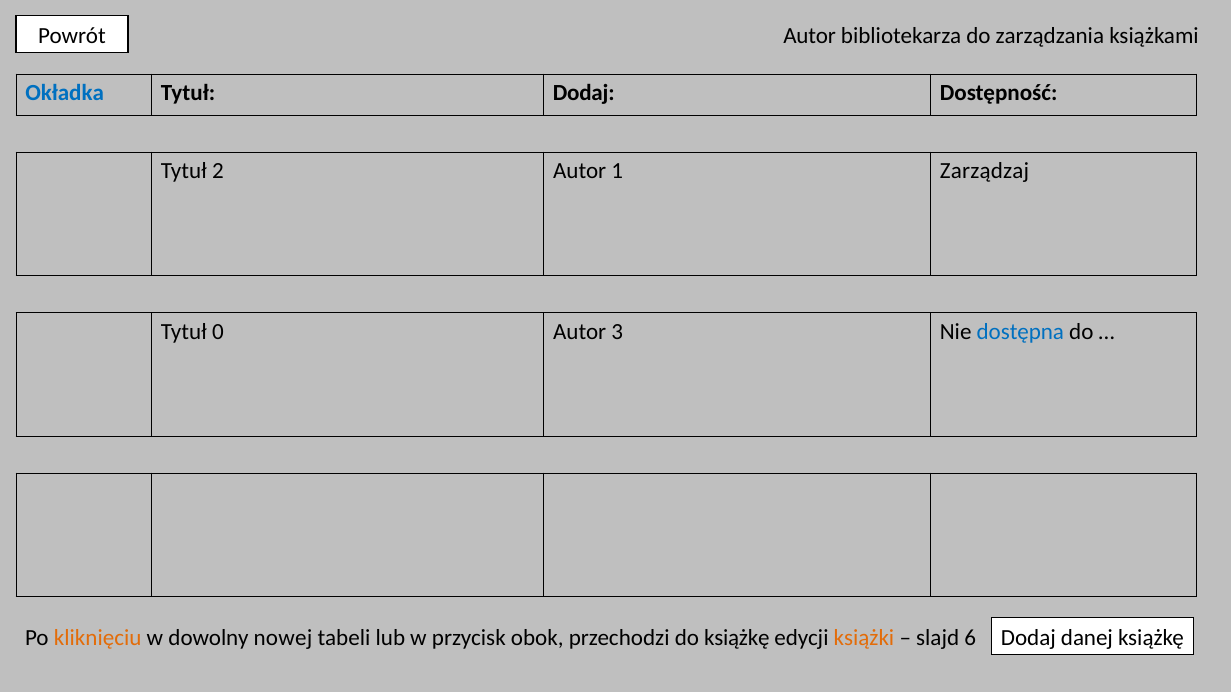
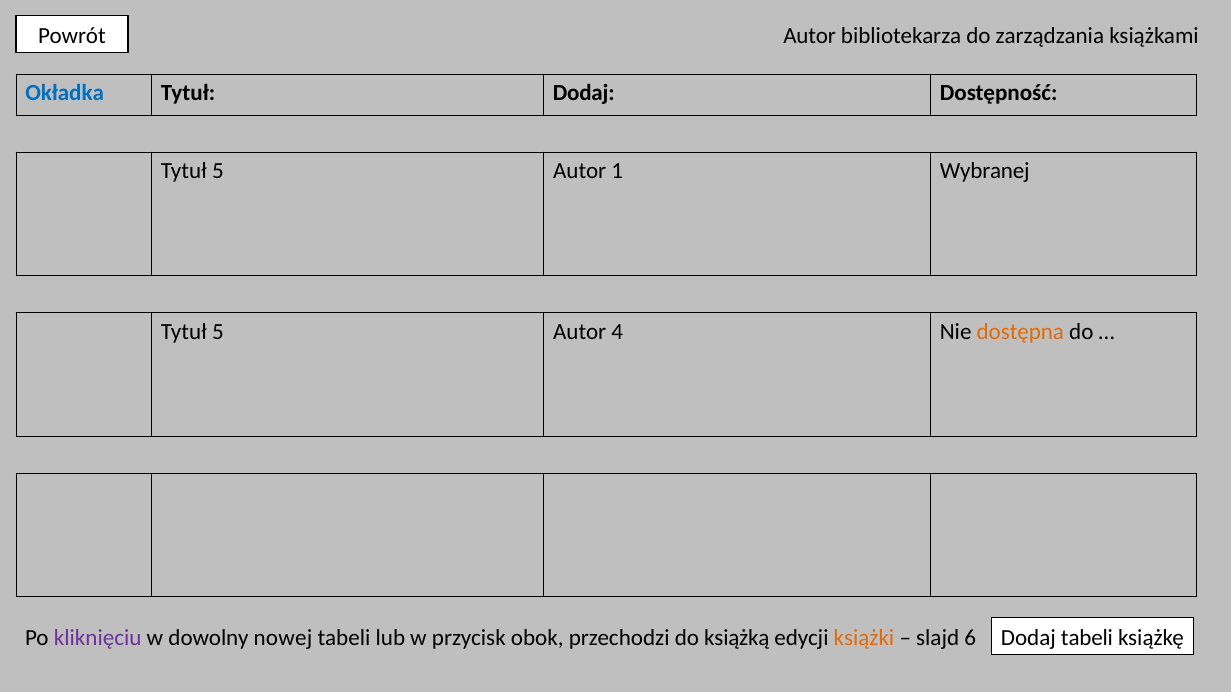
2 at (218, 171): 2 -> 5
Zarządzaj: Zarządzaj -> Wybranej
0 at (218, 332): 0 -> 5
3: 3 -> 4
dostępna colour: blue -> orange
kliknięciu colour: orange -> purple
do książkę: książkę -> książką
Dodaj danej: danej -> tabeli
